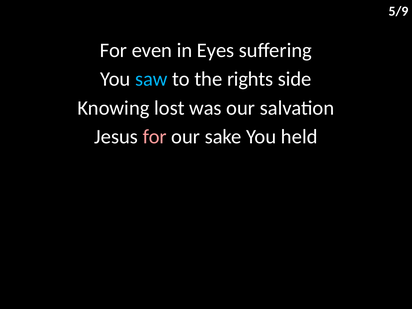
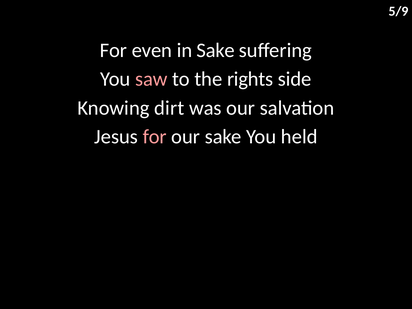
in Eyes: Eyes -> Sake
saw colour: light blue -> pink
lost: lost -> dirt
